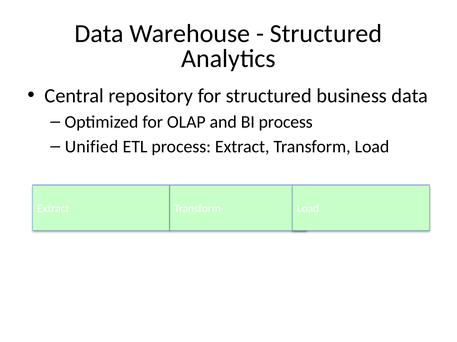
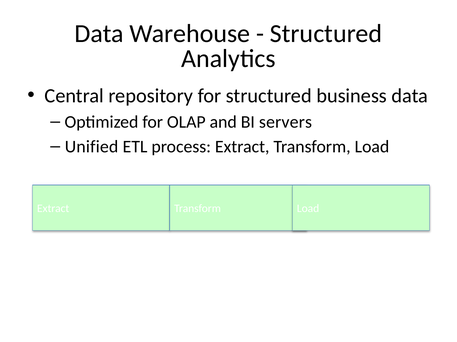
BI process: process -> servers
